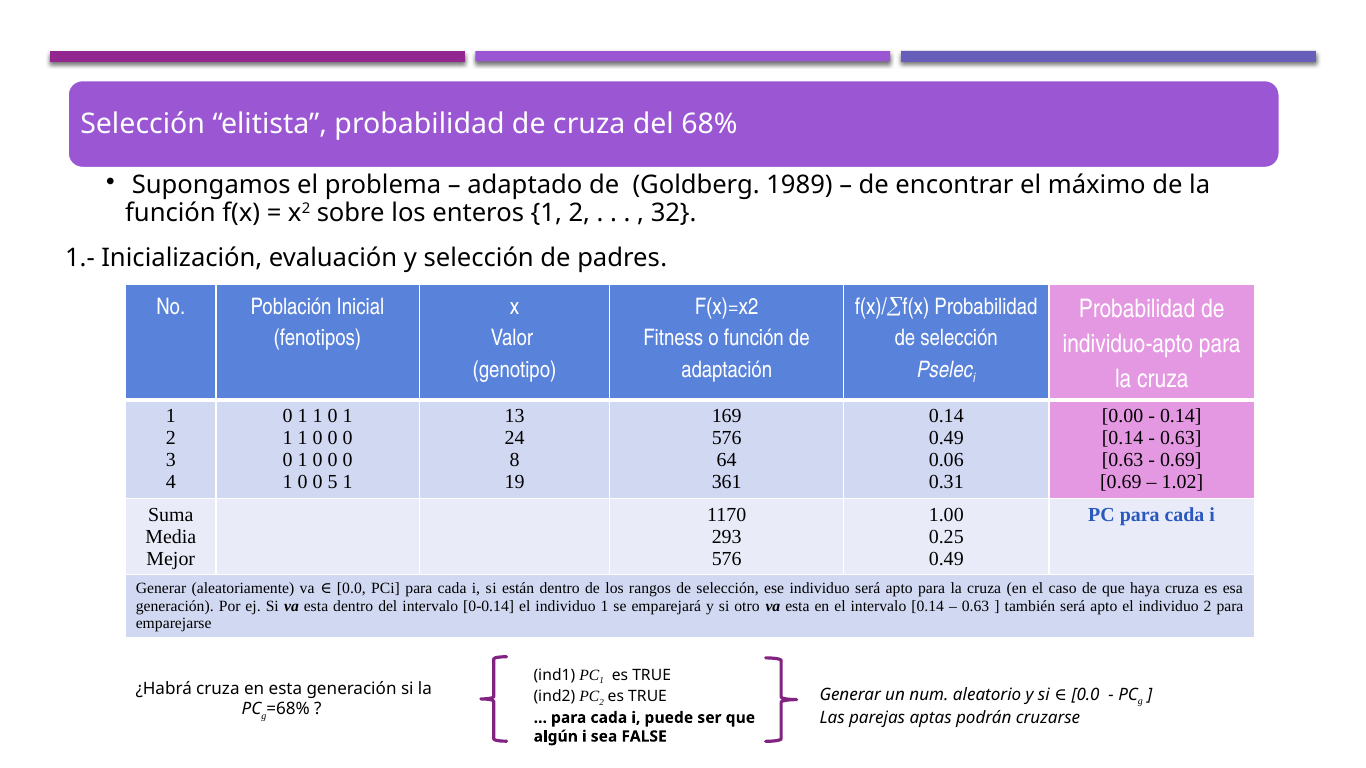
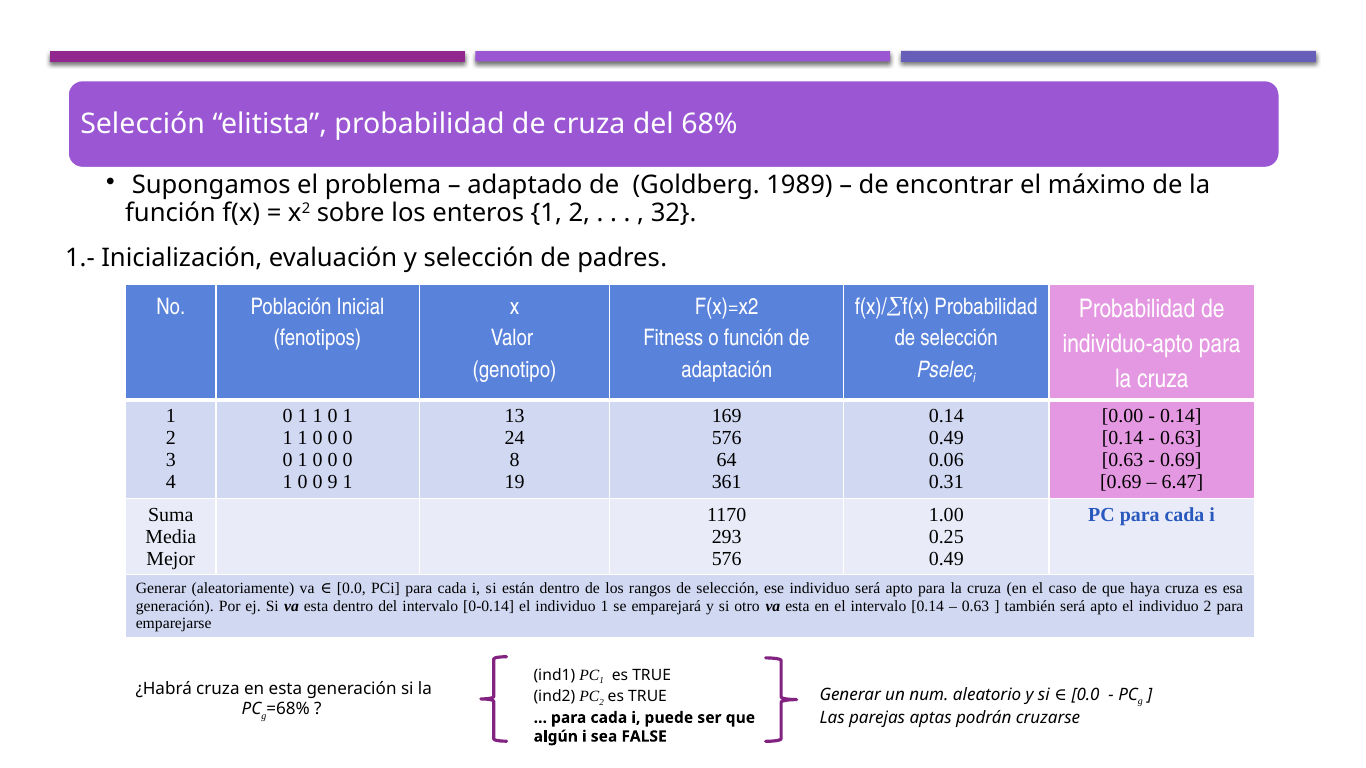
5: 5 -> 9
1.02: 1.02 -> 6.47
